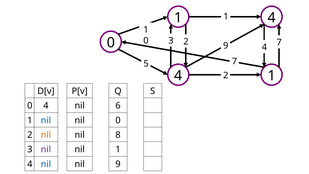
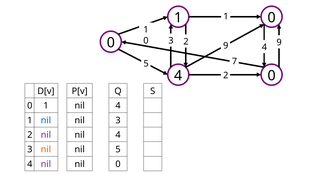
4 at (272, 18): 4 -> 0
2 7: 7 -> 9
4 1: 1 -> 0
4 at (46, 106): 4 -> 1
6 at (118, 106): 6 -> 4
nil 0: 0 -> 3
nil at (46, 135) colour: orange -> purple
8 at (118, 135): 8 -> 4
nil at (46, 149) colour: purple -> orange
nil 1: 1 -> 5
nil at (46, 164) colour: blue -> purple
nil 9: 9 -> 0
